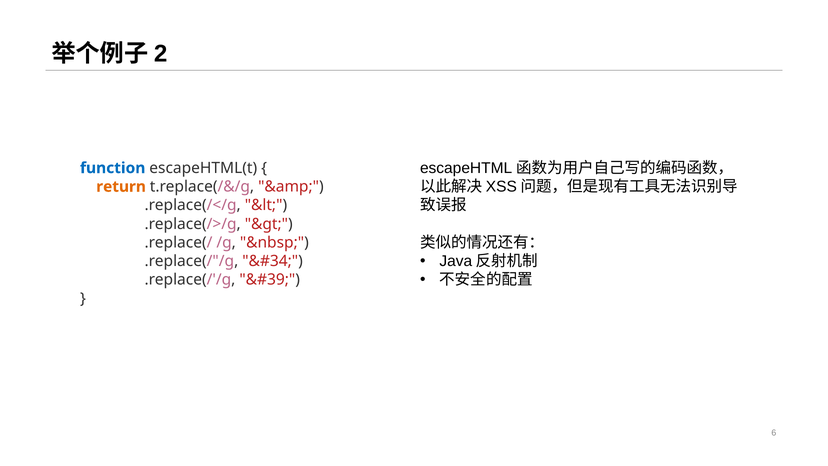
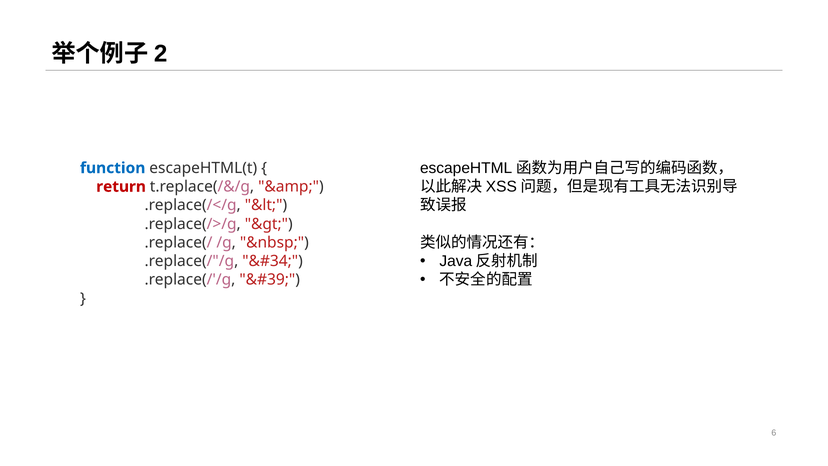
return colour: orange -> red
